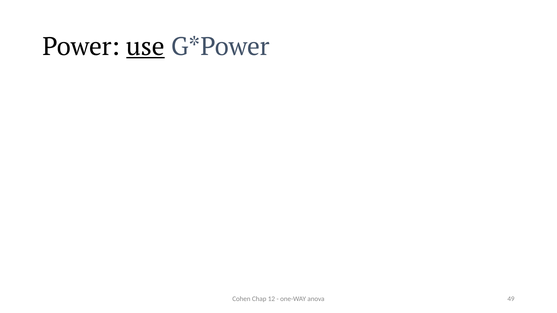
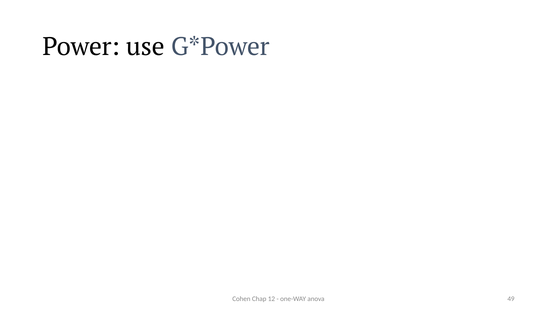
use underline: present -> none
